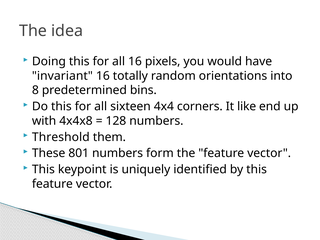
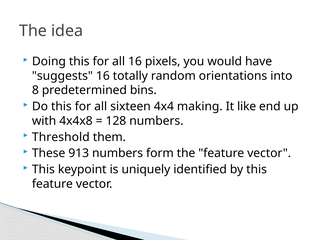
invariant: invariant -> suggests
corners: corners -> making
801: 801 -> 913
